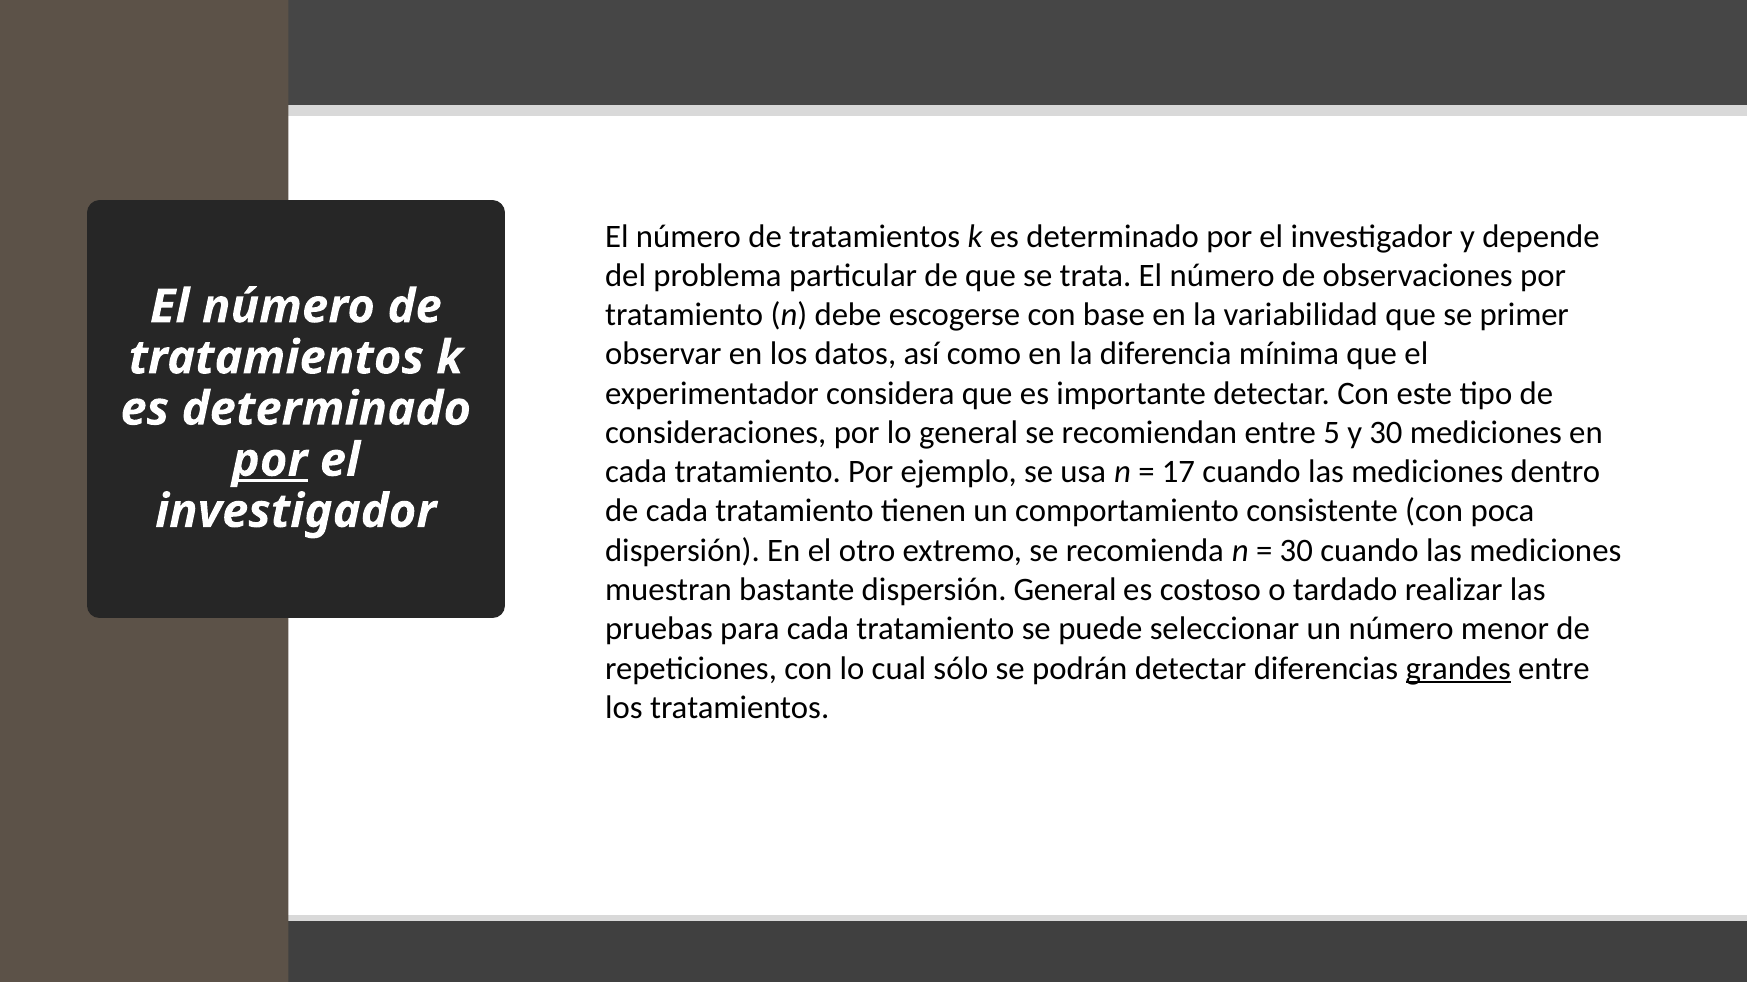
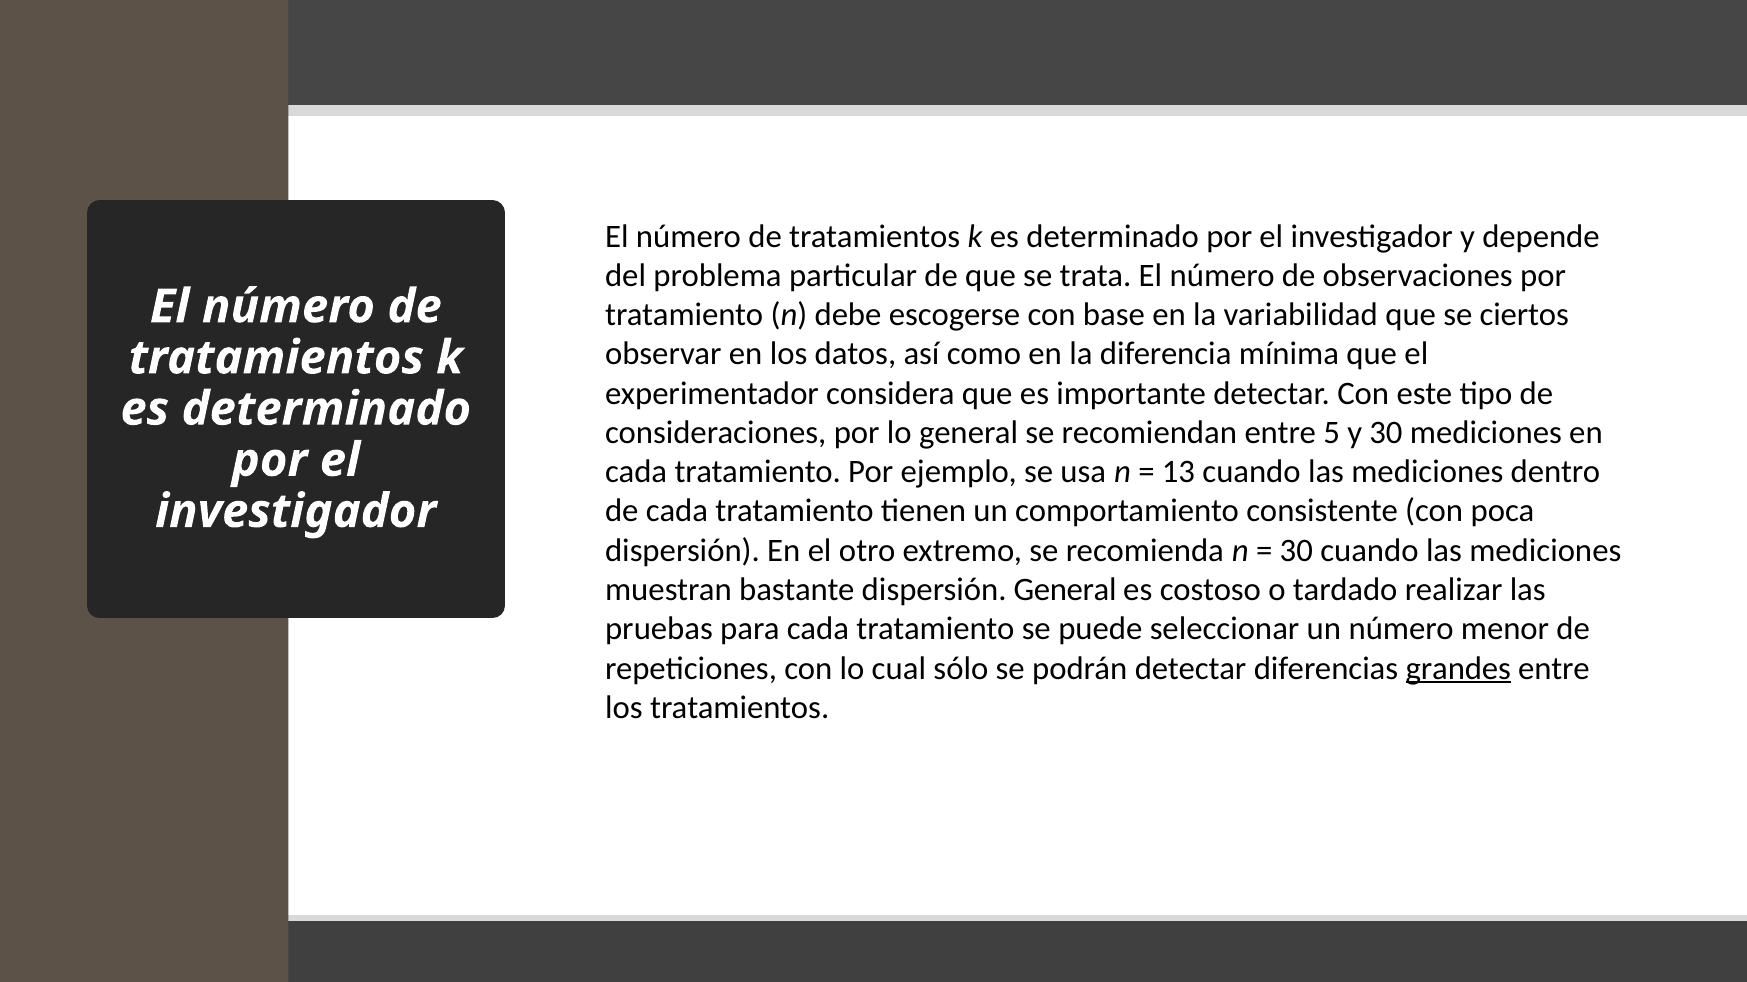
primer: primer -> ciertos
por at (270, 461) underline: present -> none
17: 17 -> 13
